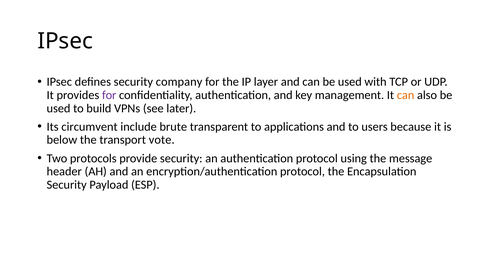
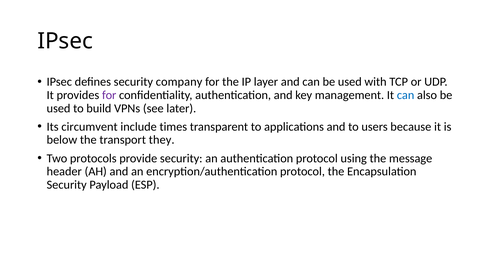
can at (406, 95) colour: orange -> blue
brute: brute -> times
vote: vote -> they
